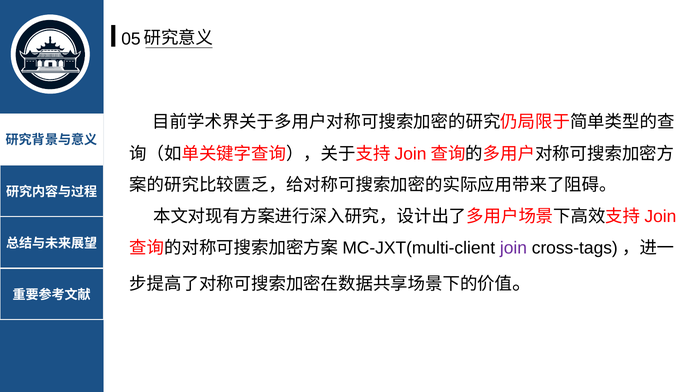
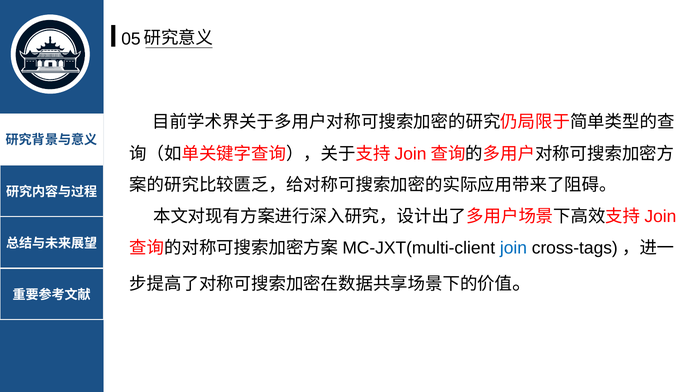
join colour: purple -> blue
